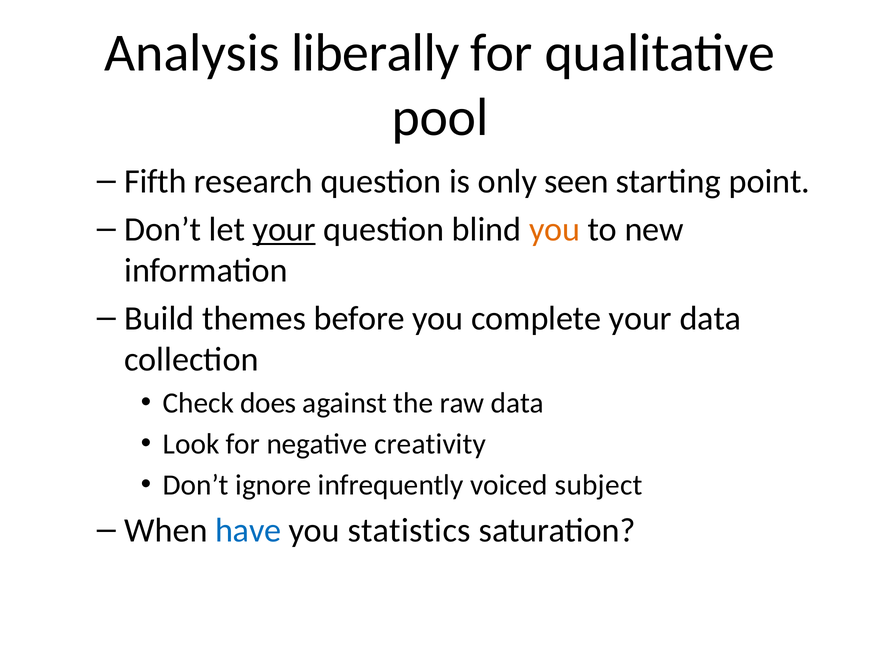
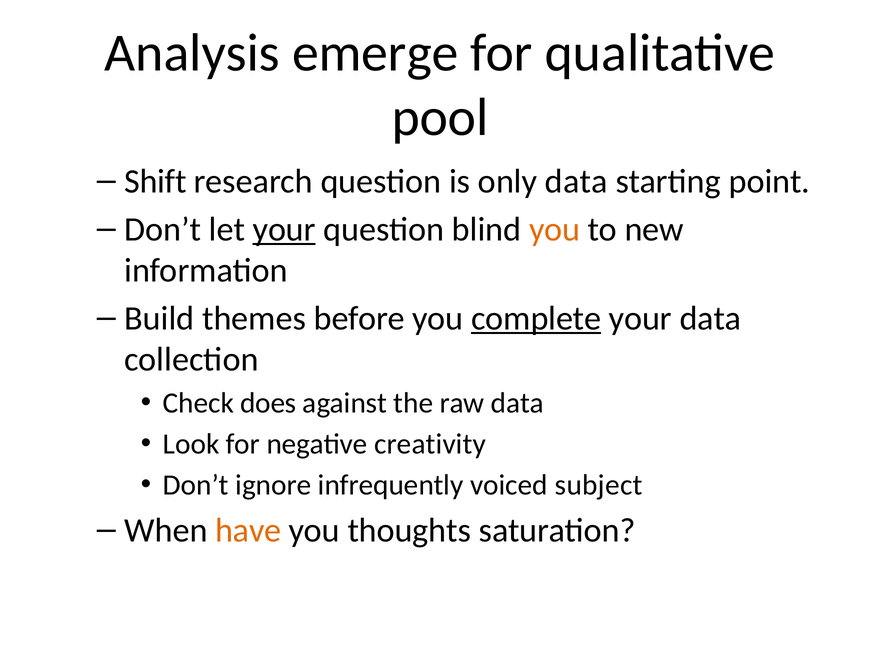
liberally: liberally -> emerge
Fifth: Fifth -> Shift
only seen: seen -> data
complete underline: none -> present
have colour: blue -> orange
statistics: statistics -> thoughts
